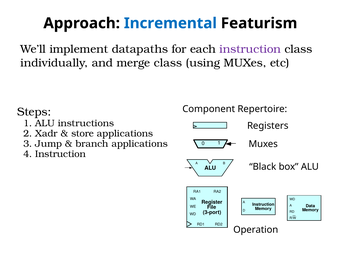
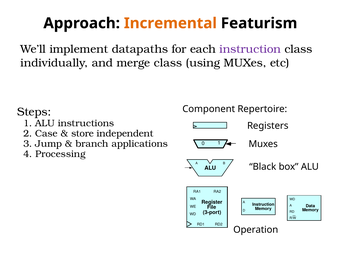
Incremental colour: blue -> orange
Xadr: Xadr -> Case
store applications: applications -> independent
4 Instruction: Instruction -> Processing
